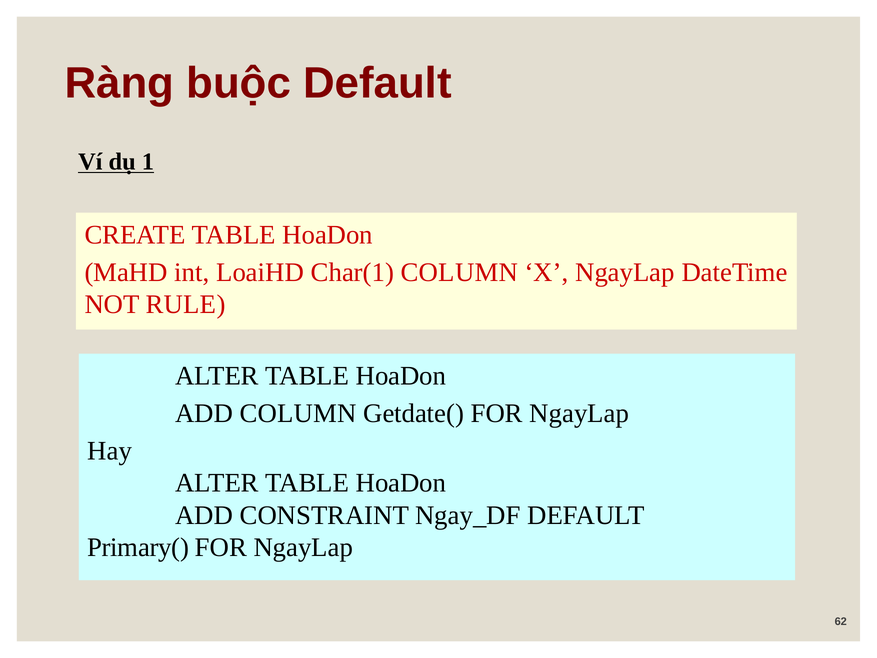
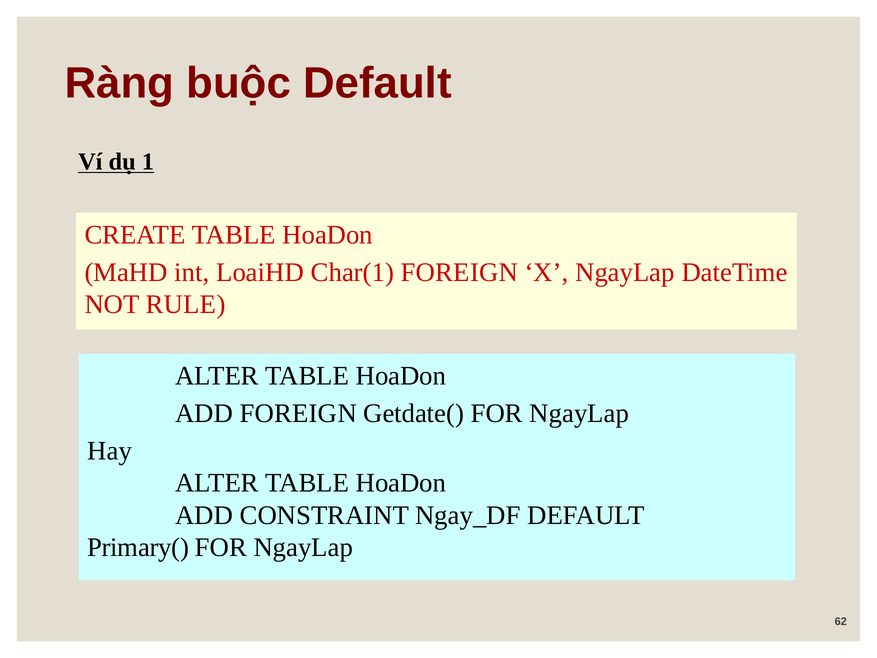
Char(1 COLUMN: COLUMN -> FOREIGN
ADD COLUMN: COLUMN -> FOREIGN
